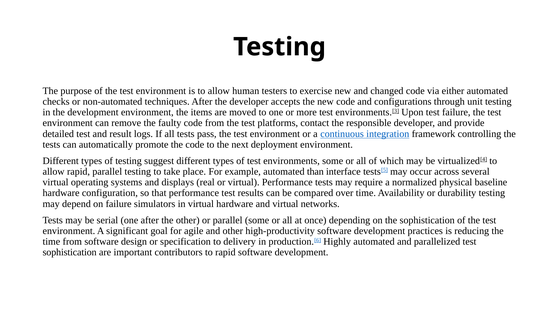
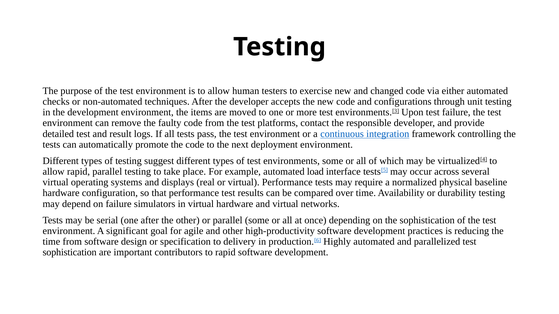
than: than -> load
